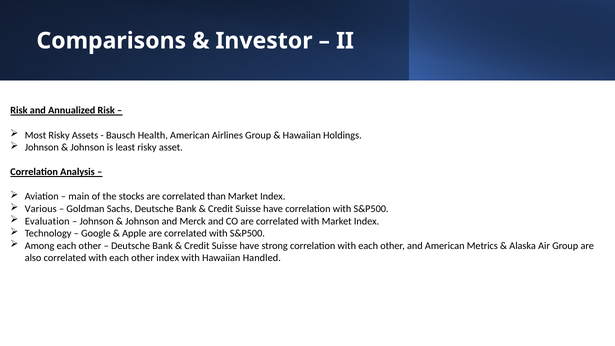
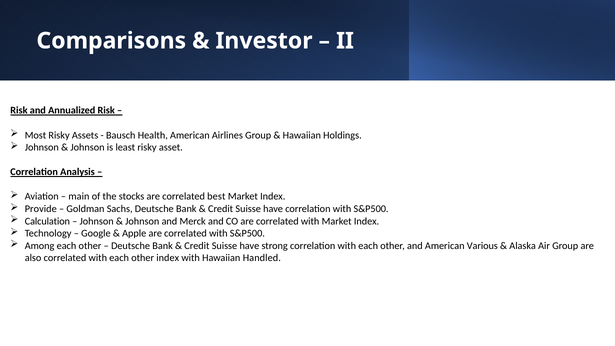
than: than -> best
Various: Various -> Provide
Evaluation: Evaluation -> Calculation
Metrics: Metrics -> Various
